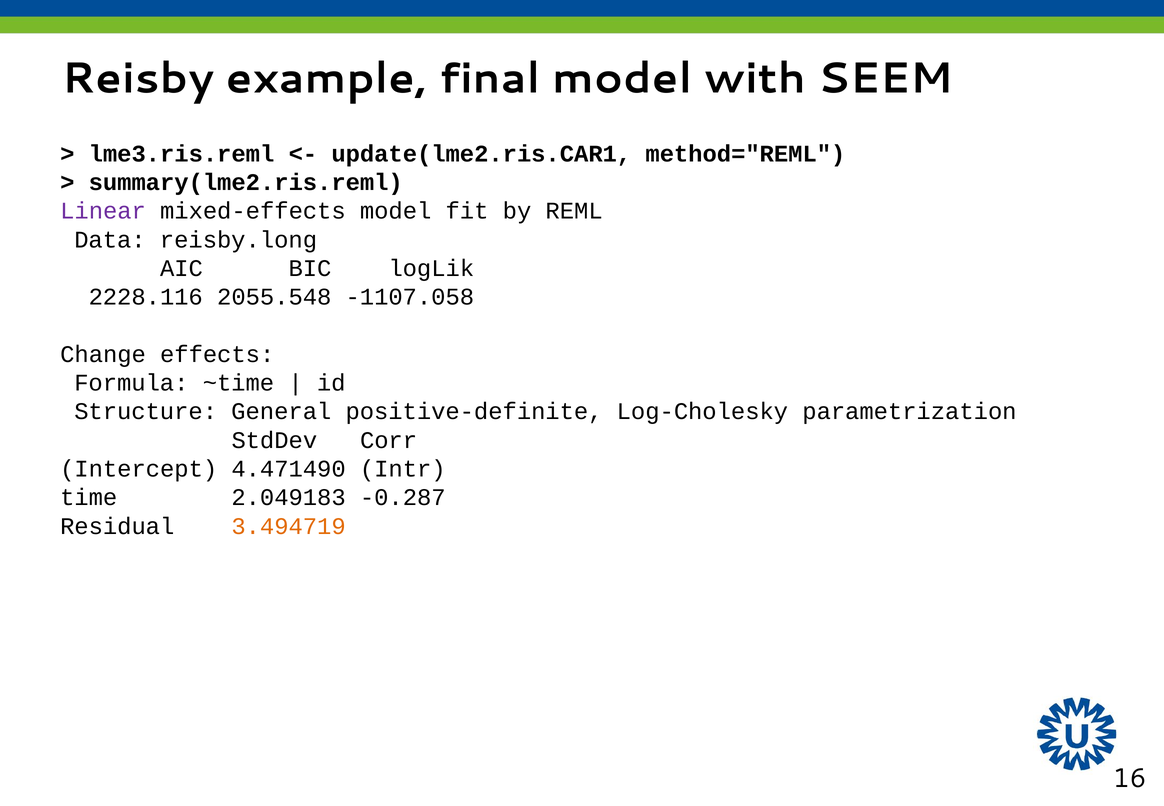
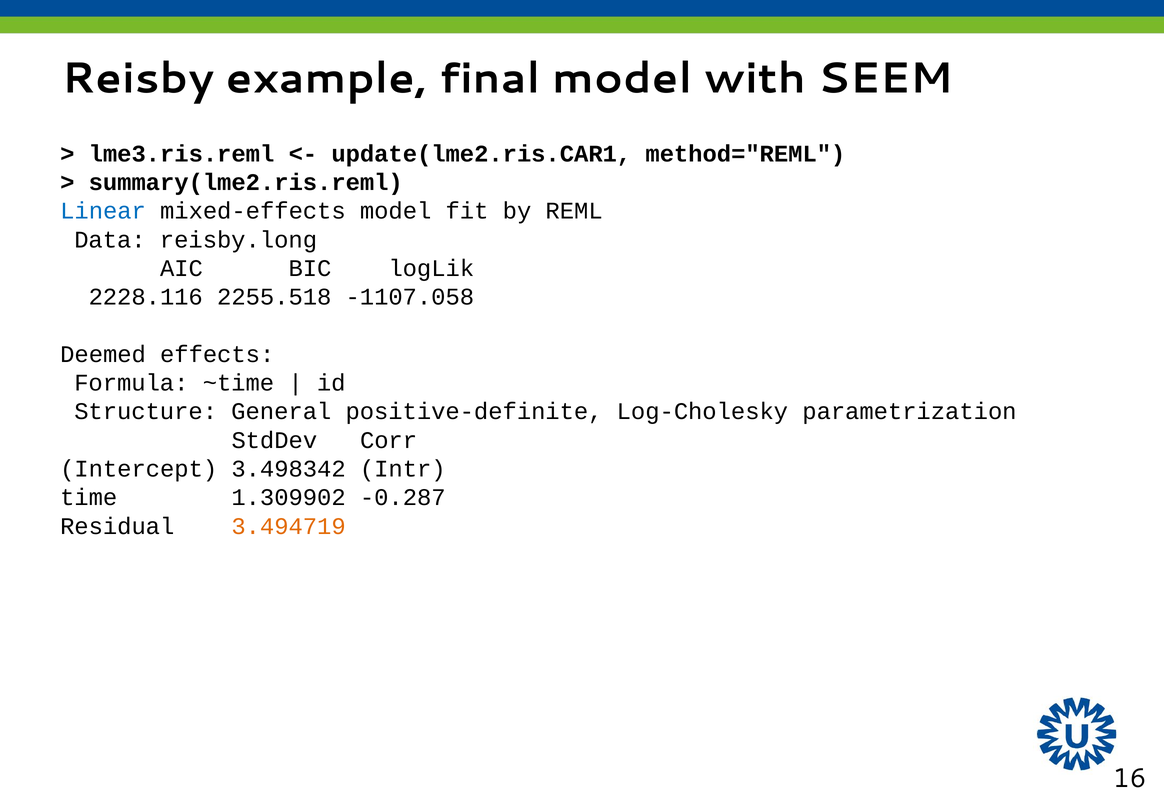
Linear colour: purple -> blue
2055.548: 2055.548 -> 2255.518
Change: Change -> Deemed
4.471490: 4.471490 -> 3.498342
2.049183: 2.049183 -> 1.309902
